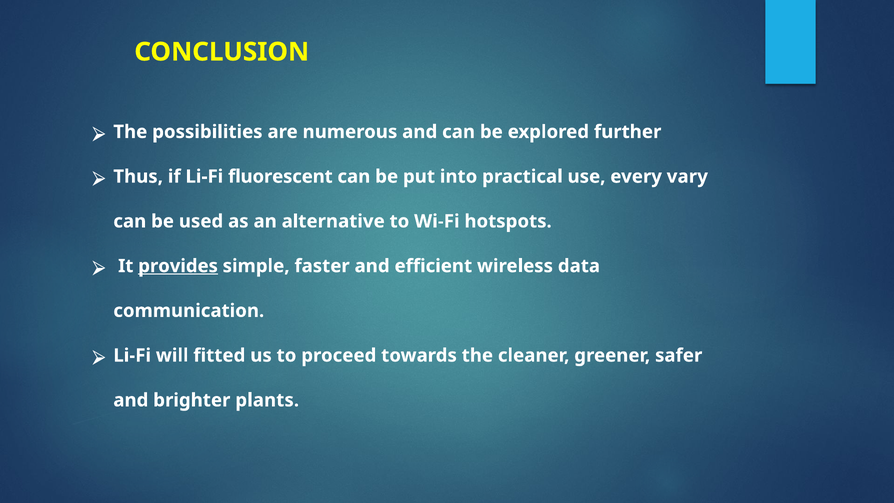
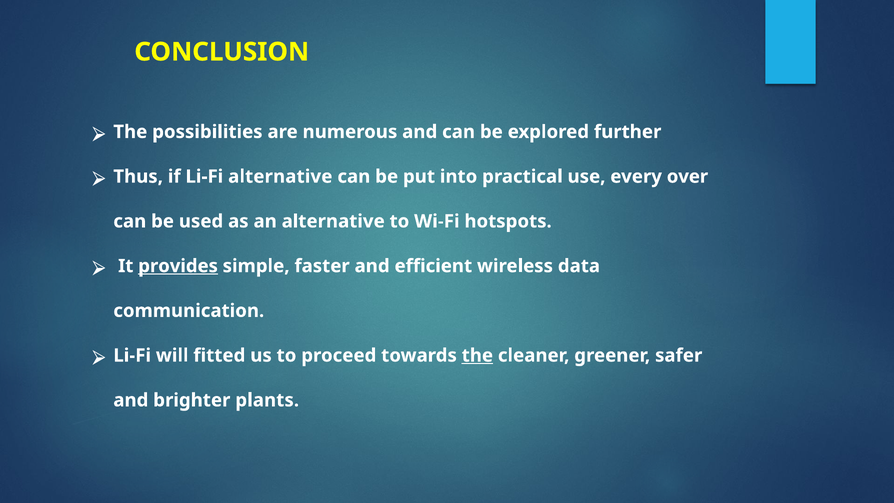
Li-Fi fluorescent: fluorescent -> alternative
vary: vary -> over
the at (477, 355) underline: none -> present
